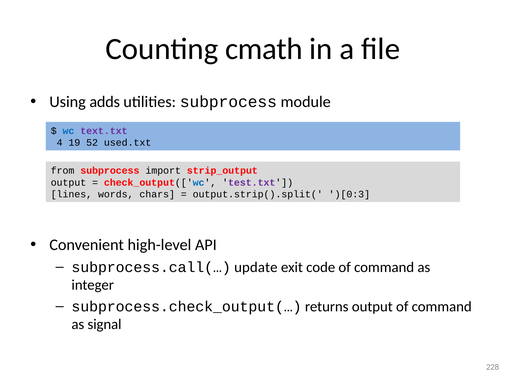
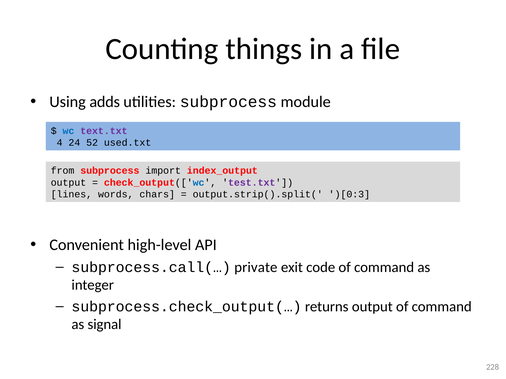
cmath: cmath -> things
19: 19 -> 24
strip_output: strip_output -> index_output
update: update -> private
